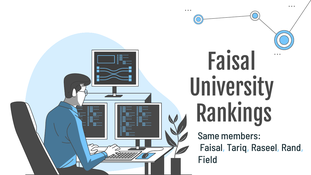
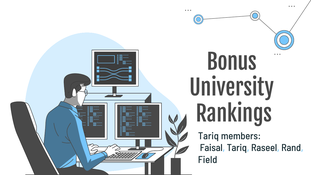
Faisal at (232, 63): Faisal -> Bonus
Same at (209, 136): Same -> Tariq
